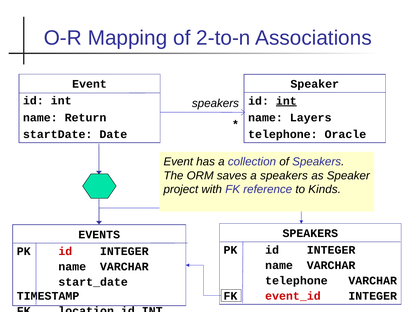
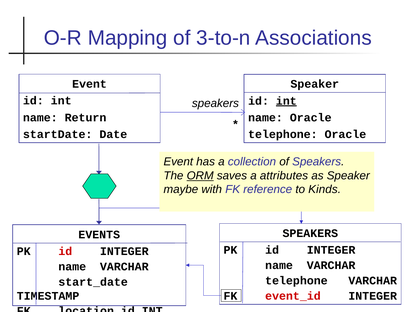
2-to-n: 2-to-n -> 3-to-n
name Layers: Layers -> Oracle
ORM underline: none -> present
a speakers: speakers -> attributes
project: project -> maybe
